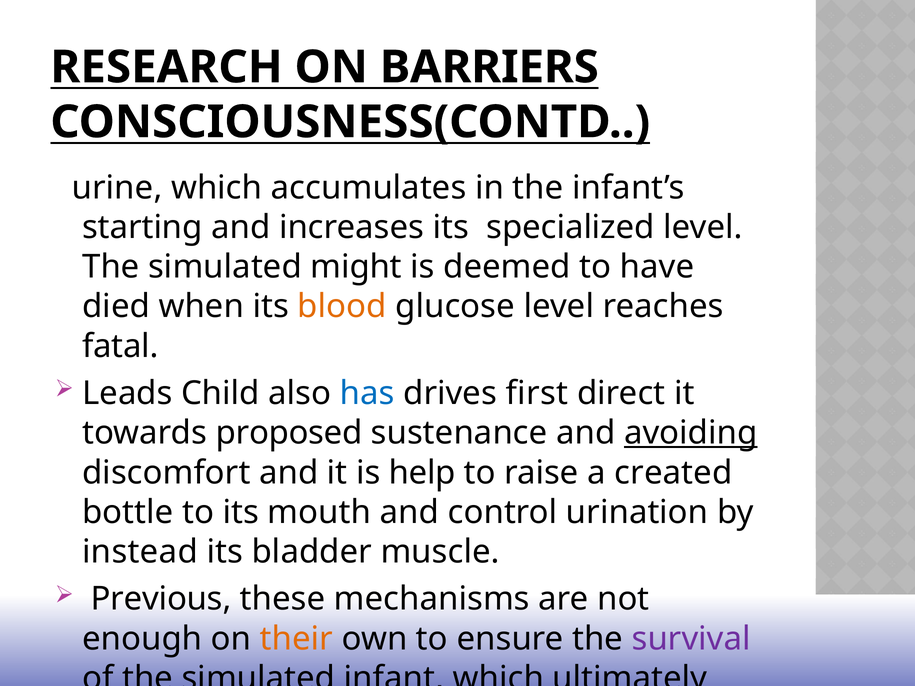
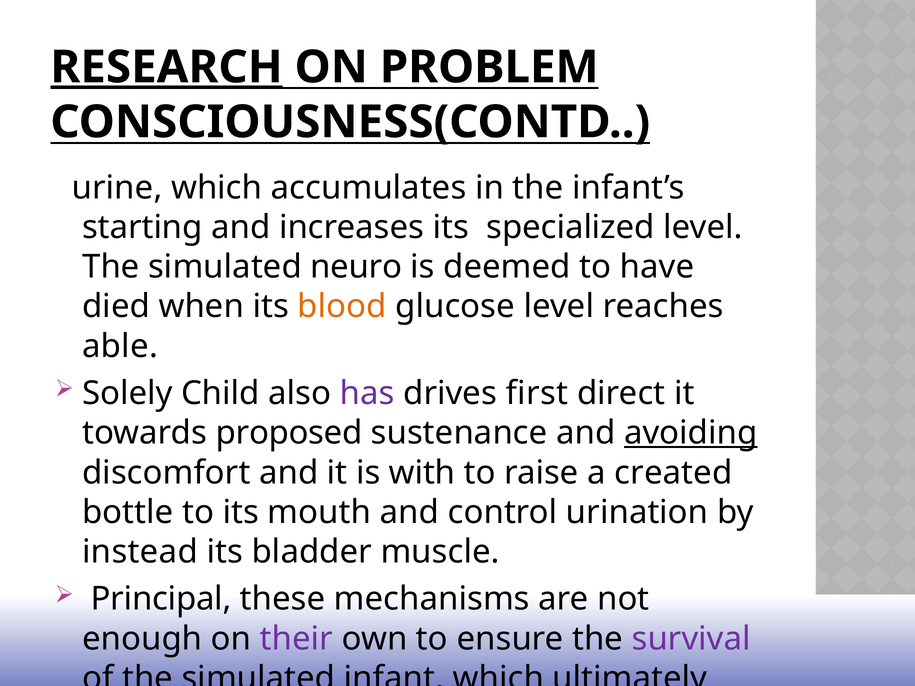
RESEARCH underline: none -> present
BARRIERS: BARRIERS -> PROBLEM
might: might -> neuro
fatal: fatal -> able
Leads: Leads -> Solely
has colour: blue -> purple
help: help -> with
Previous: Previous -> Principal
their colour: orange -> purple
